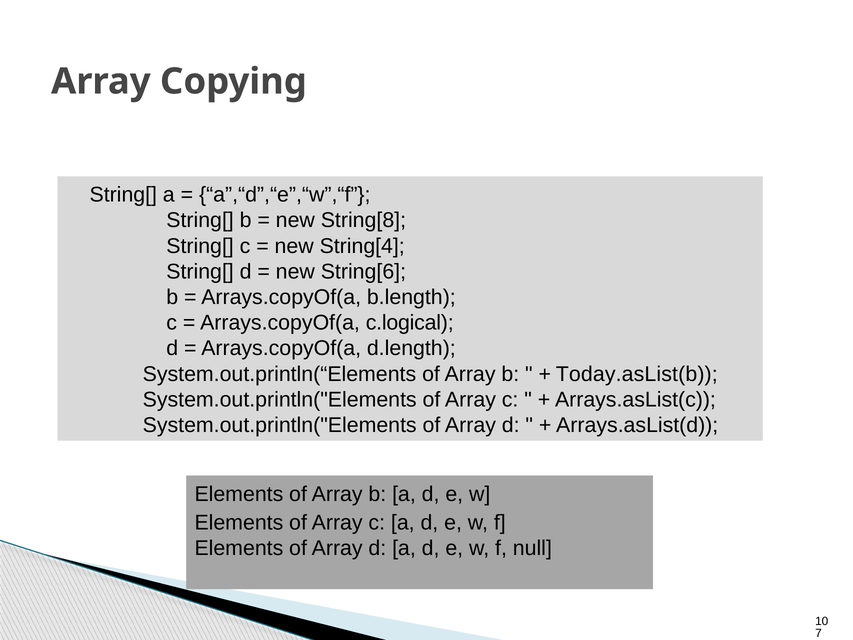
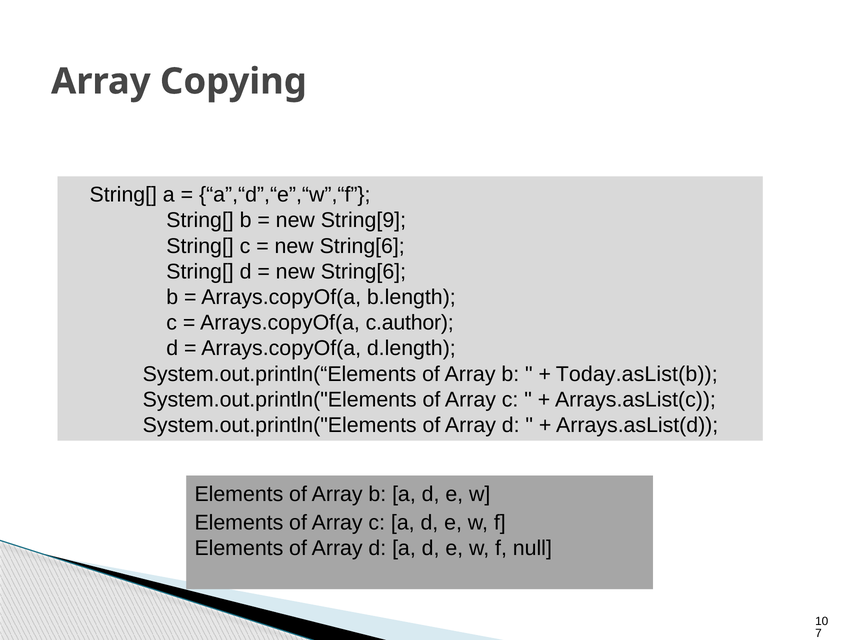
String[8: String[8 -> String[9
String[4 at (362, 246): String[4 -> String[6
c.logical: c.logical -> c.author
